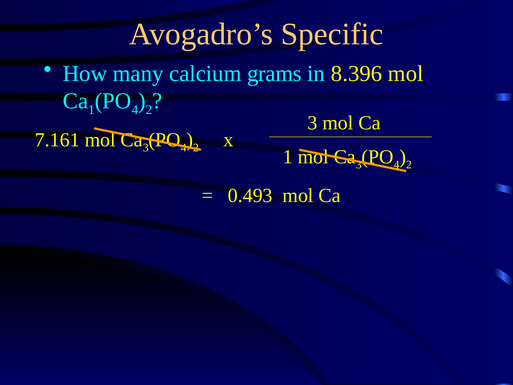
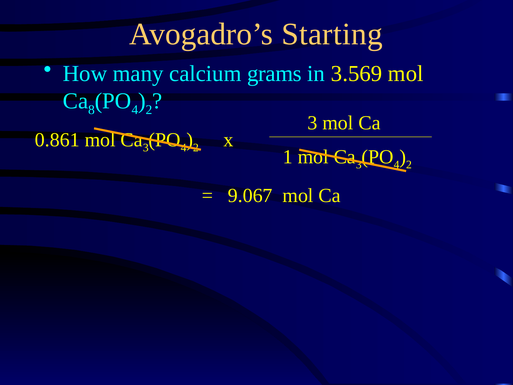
Specific: Specific -> Starting
8.396: 8.396 -> 3.569
Ca 1: 1 -> 8
7.161: 7.161 -> 0.861
0.493: 0.493 -> 9.067
